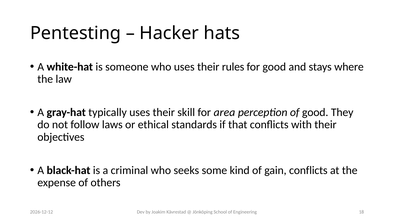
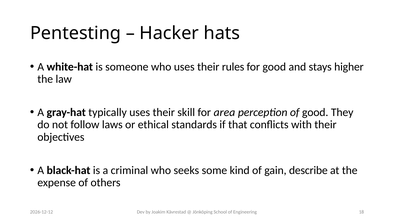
where: where -> higher
gain conflicts: conflicts -> describe
